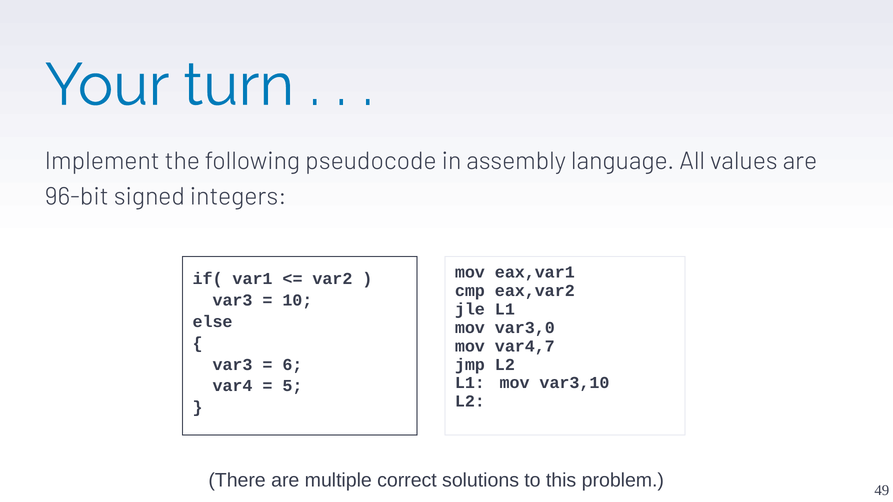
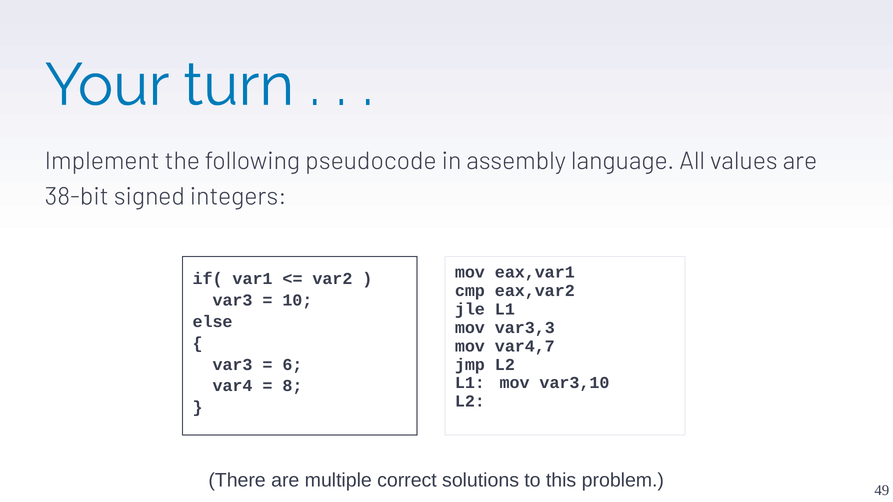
96-bit: 96-bit -> 38-bit
var3,0: var3,0 -> var3,3
5: 5 -> 8
